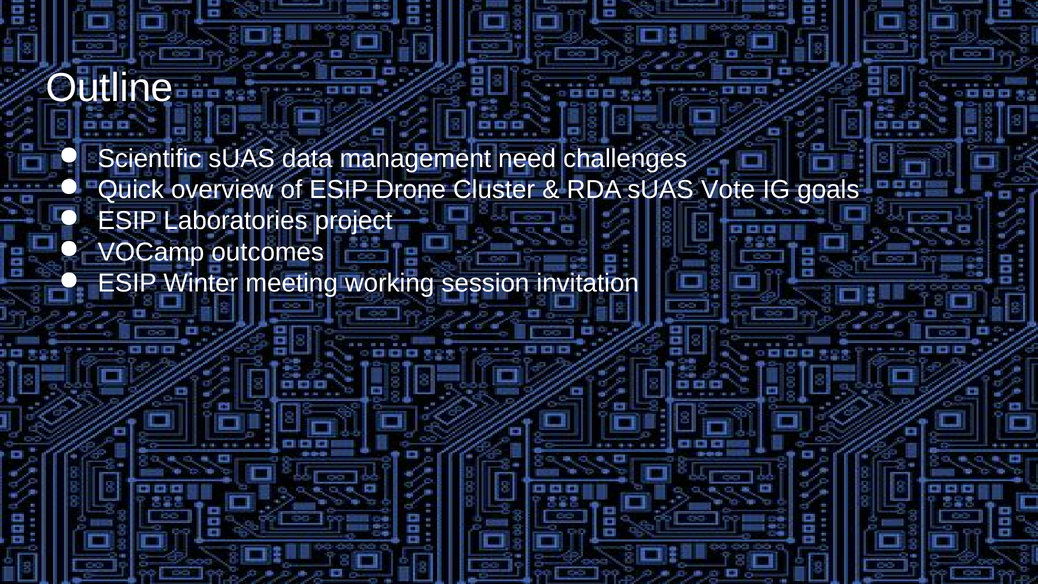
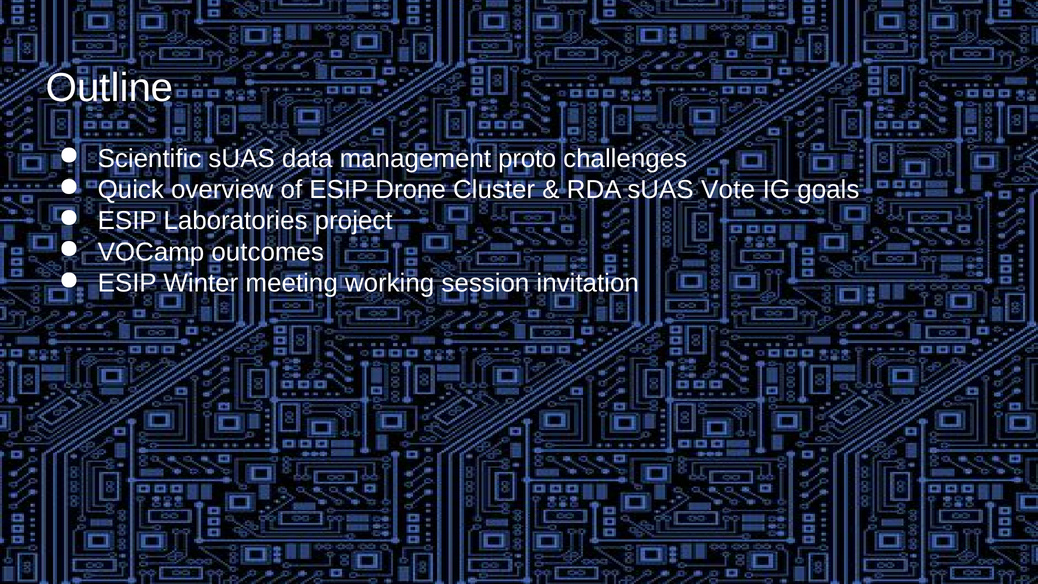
need: need -> proto
